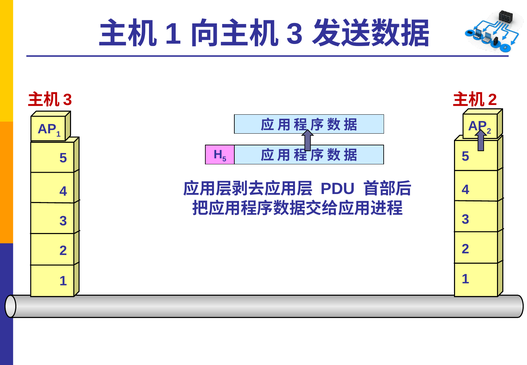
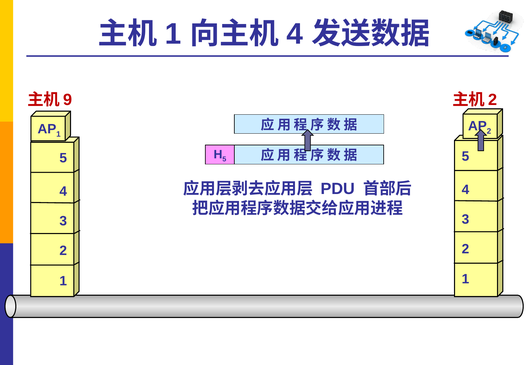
3 at (295, 34): 3 -> 4
3 at (68, 100): 3 -> 9
